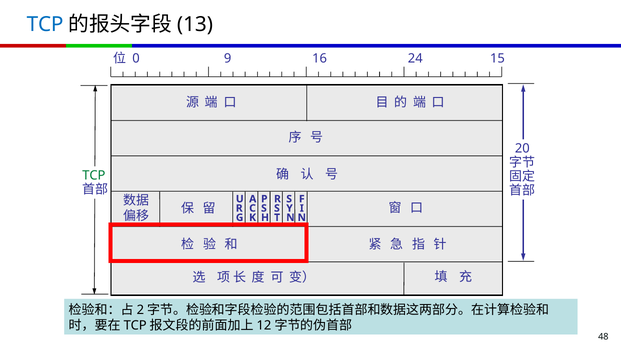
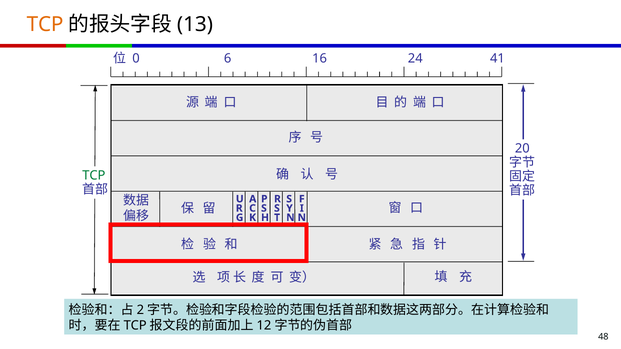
TCP at (45, 25) colour: blue -> orange
9: 9 -> 6
15: 15 -> 41
